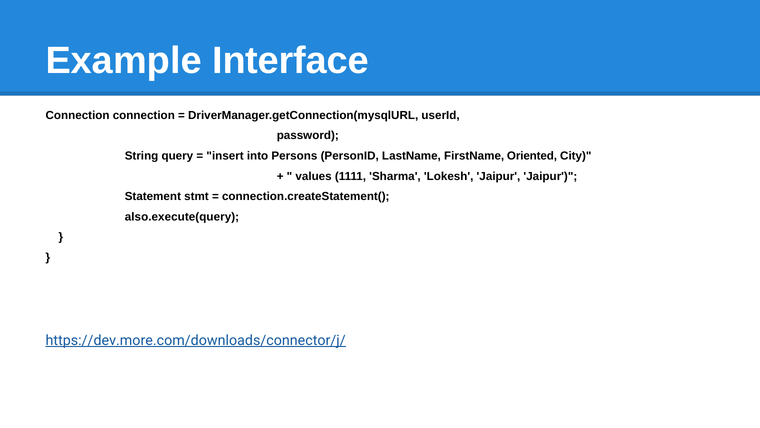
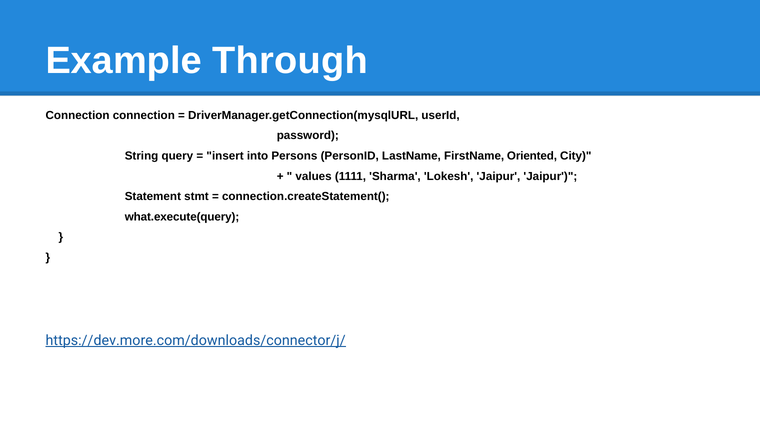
Interface: Interface -> Through
also.execute(query: also.execute(query -> what.execute(query
